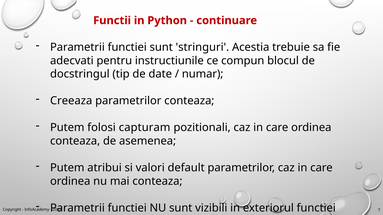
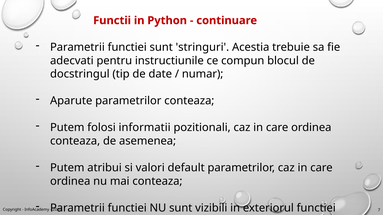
Creeaza: Creeaza -> Aparute
capturam: capturam -> informatii
